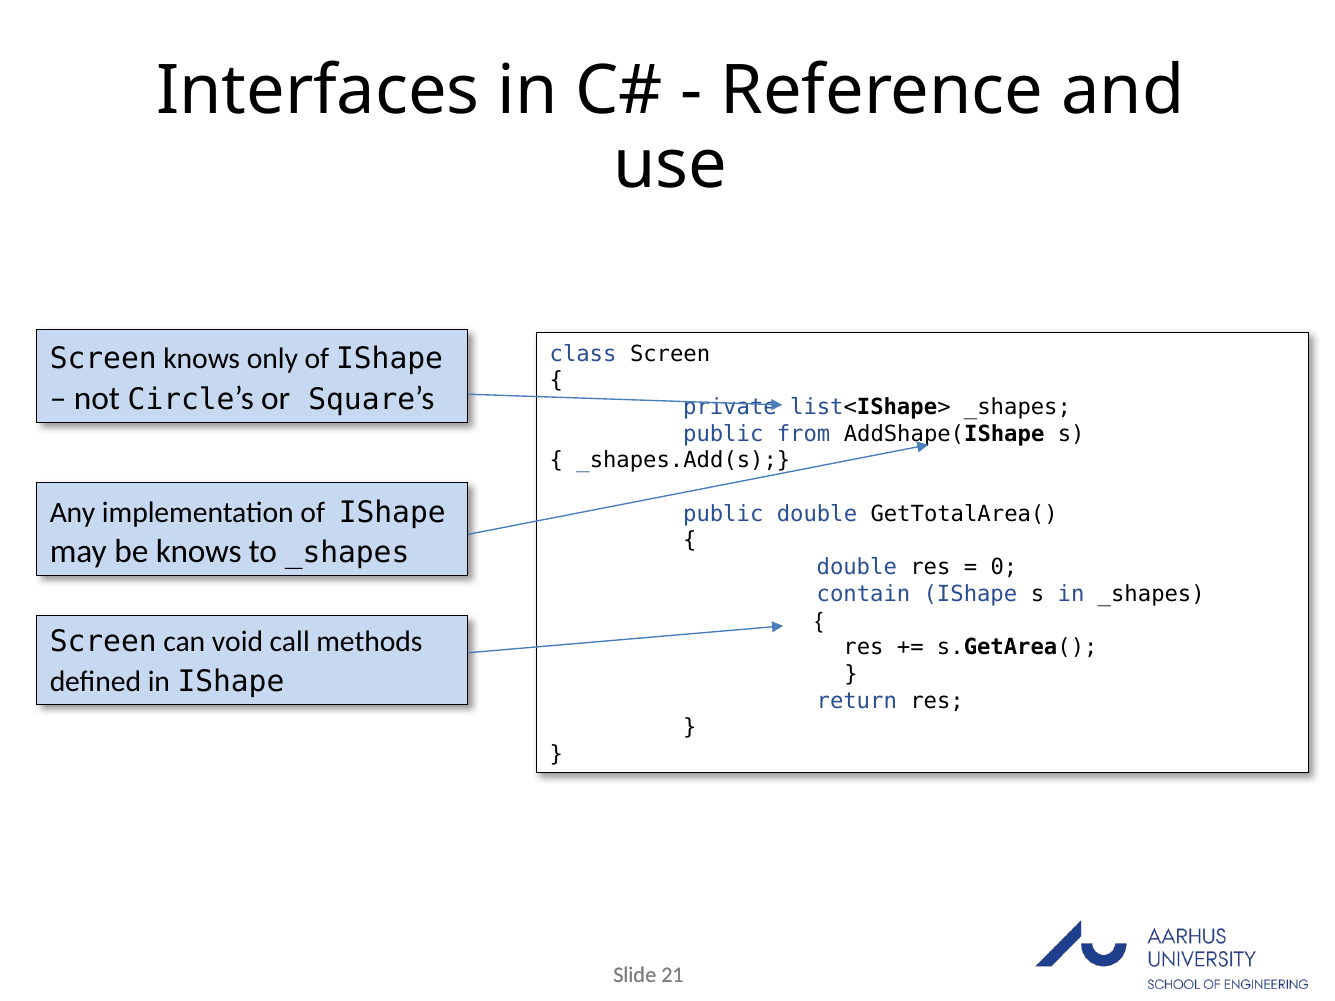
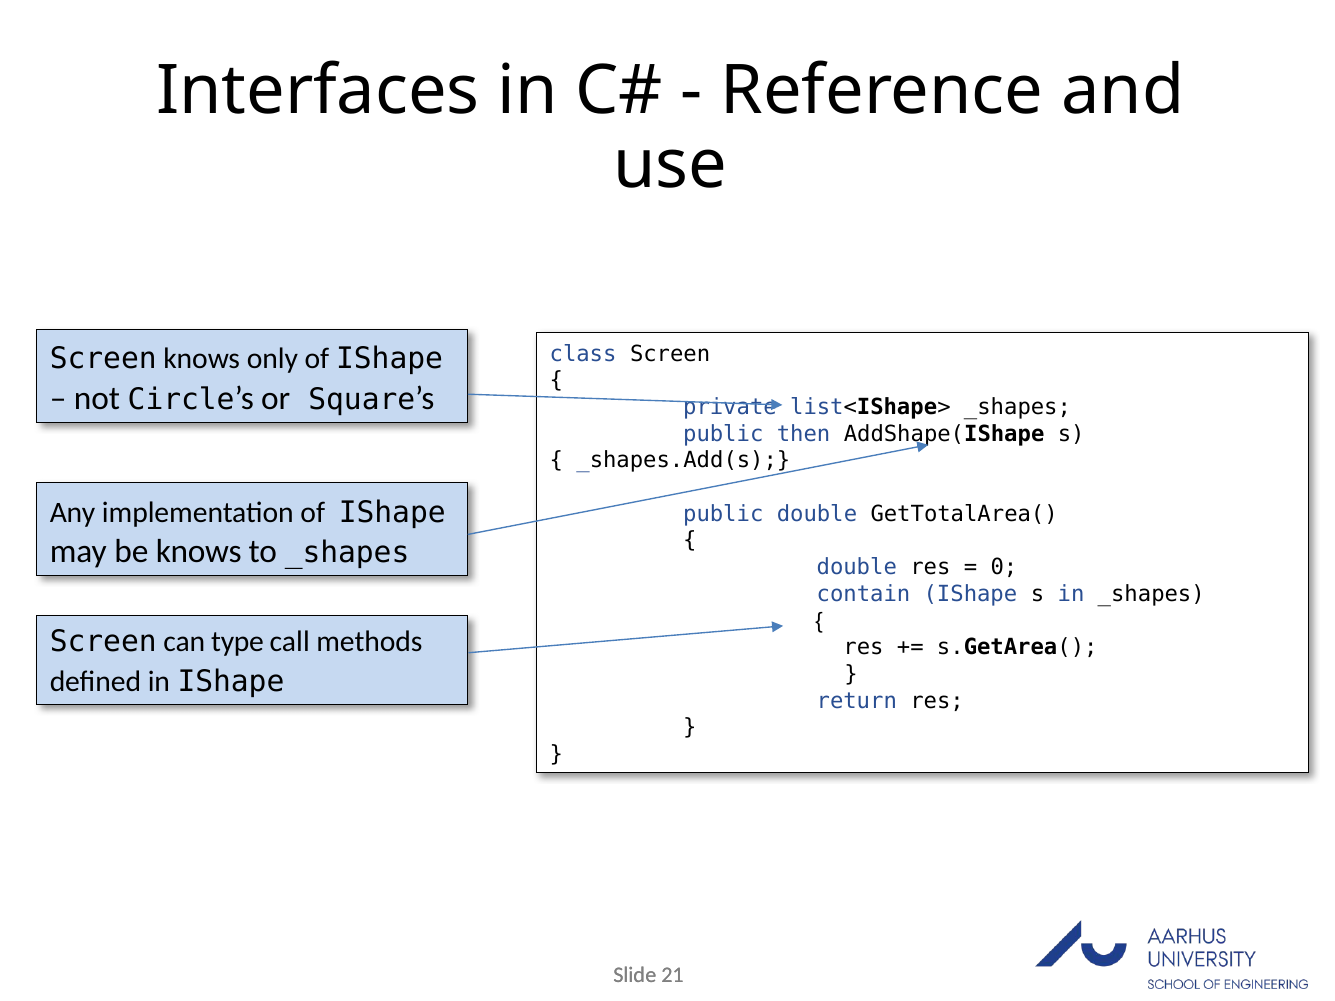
from: from -> then
void: void -> type
